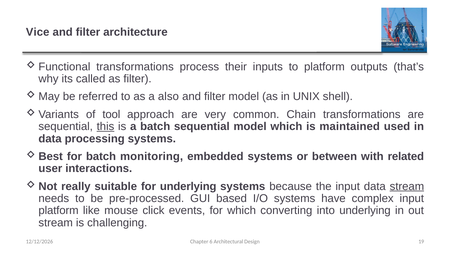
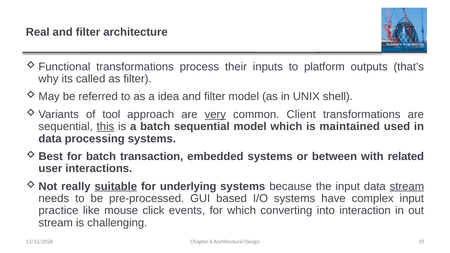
Vice: Vice -> Real
also: also -> idea
very underline: none -> present
Chain: Chain -> Client
monitoring: monitoring -> transaction
suitable underline: none -> present
platform at (59, 211): platform -> practice
into underlying: underlying -> interaction
